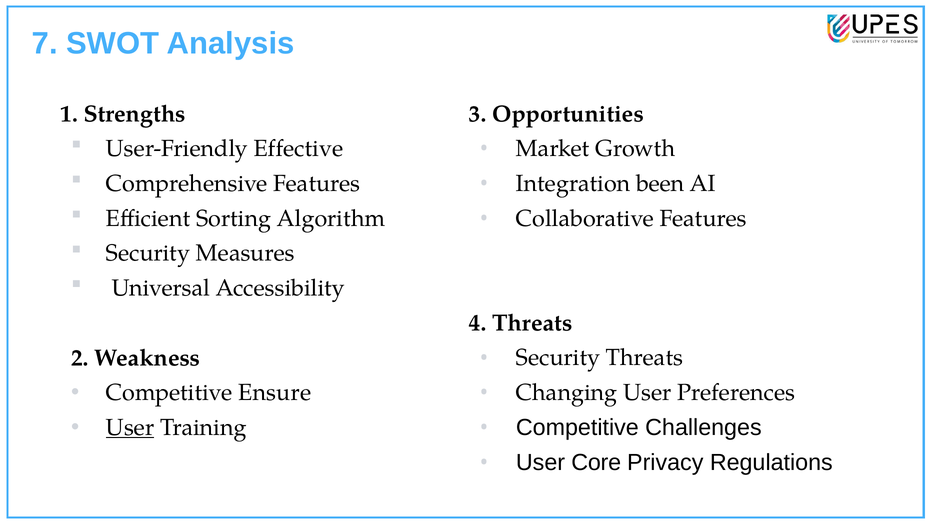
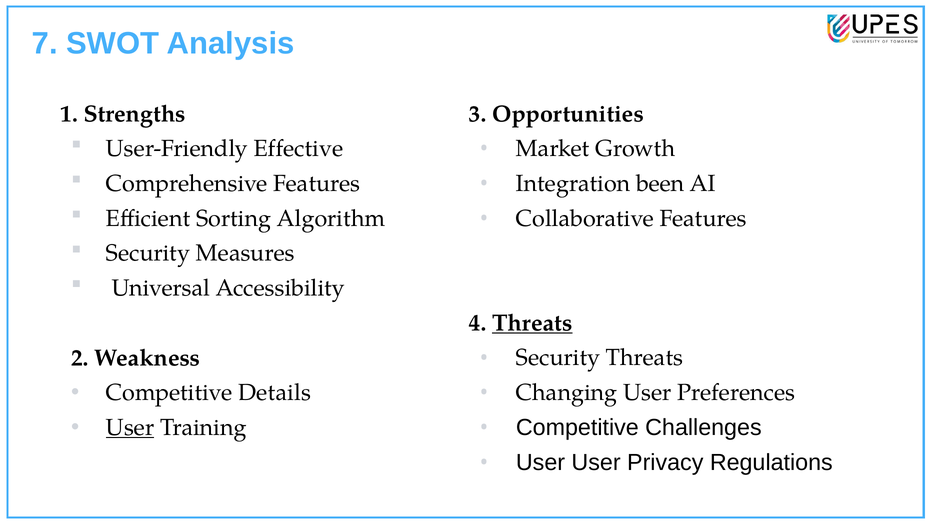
Threats at (532, 323) underline: none -> present
Ensure: Ensure -> Details
User Core: Core -> User
